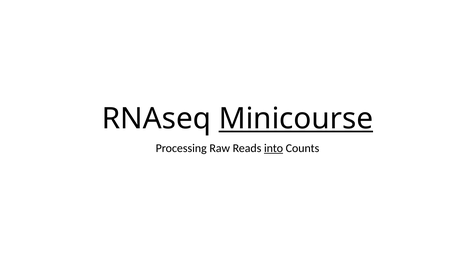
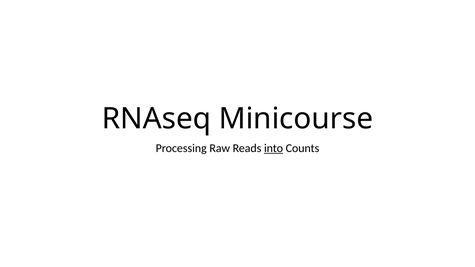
Minicourse underline: present -> none
